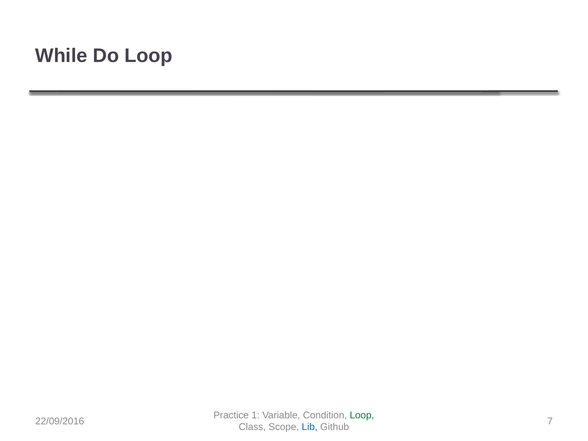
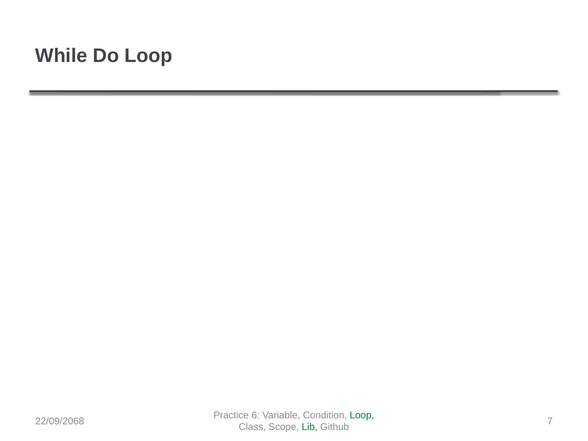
1: 1 -> 6
22/09/2016: 22/09/2016 -> 22/09/2068
Lib colour: blue -> green
